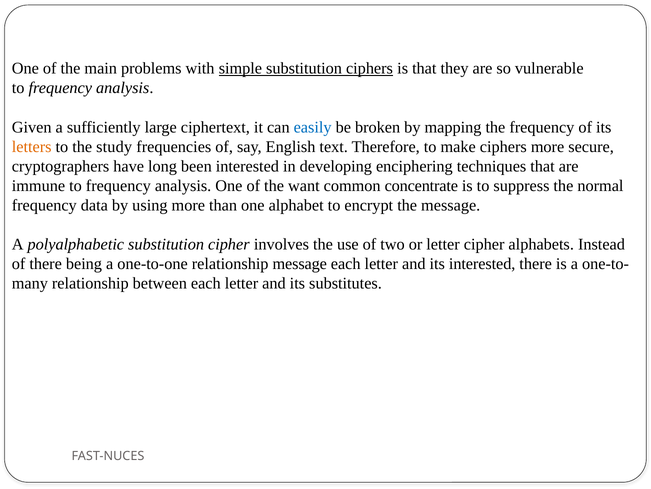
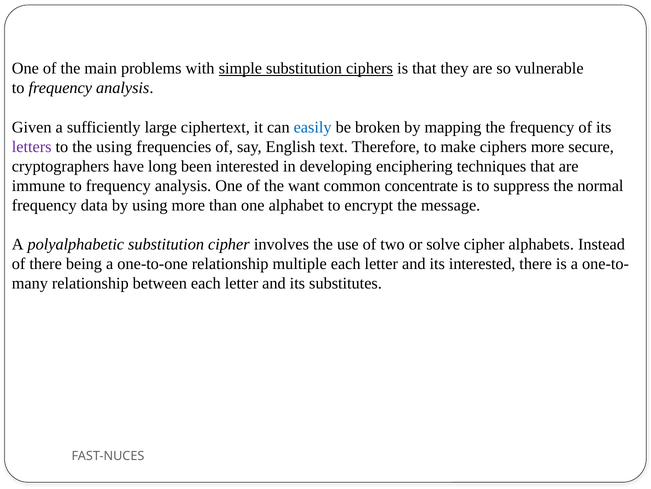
letters colour: orange -> purple
the study: study -> using
or letter: letter -> solve
relationship message: message -> multiple
